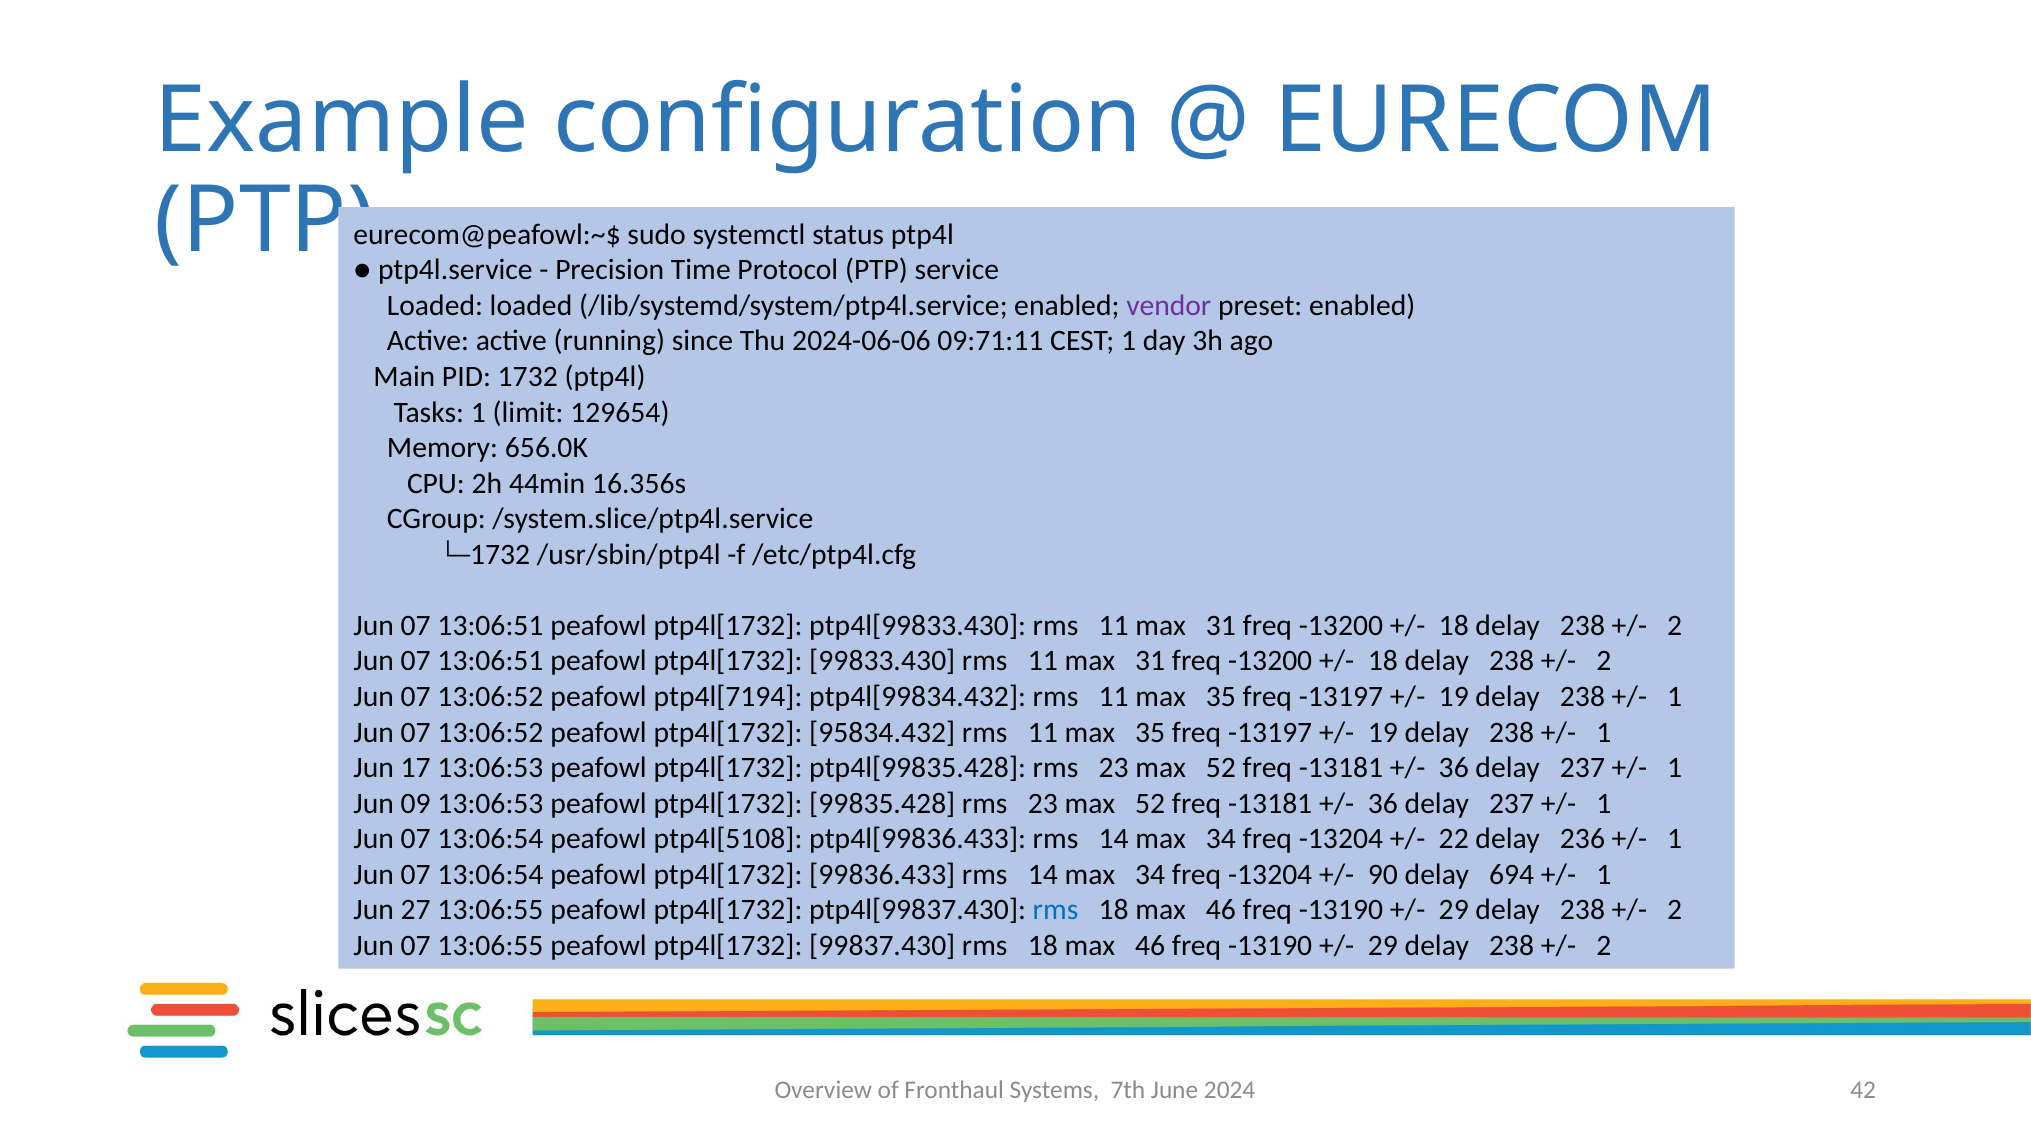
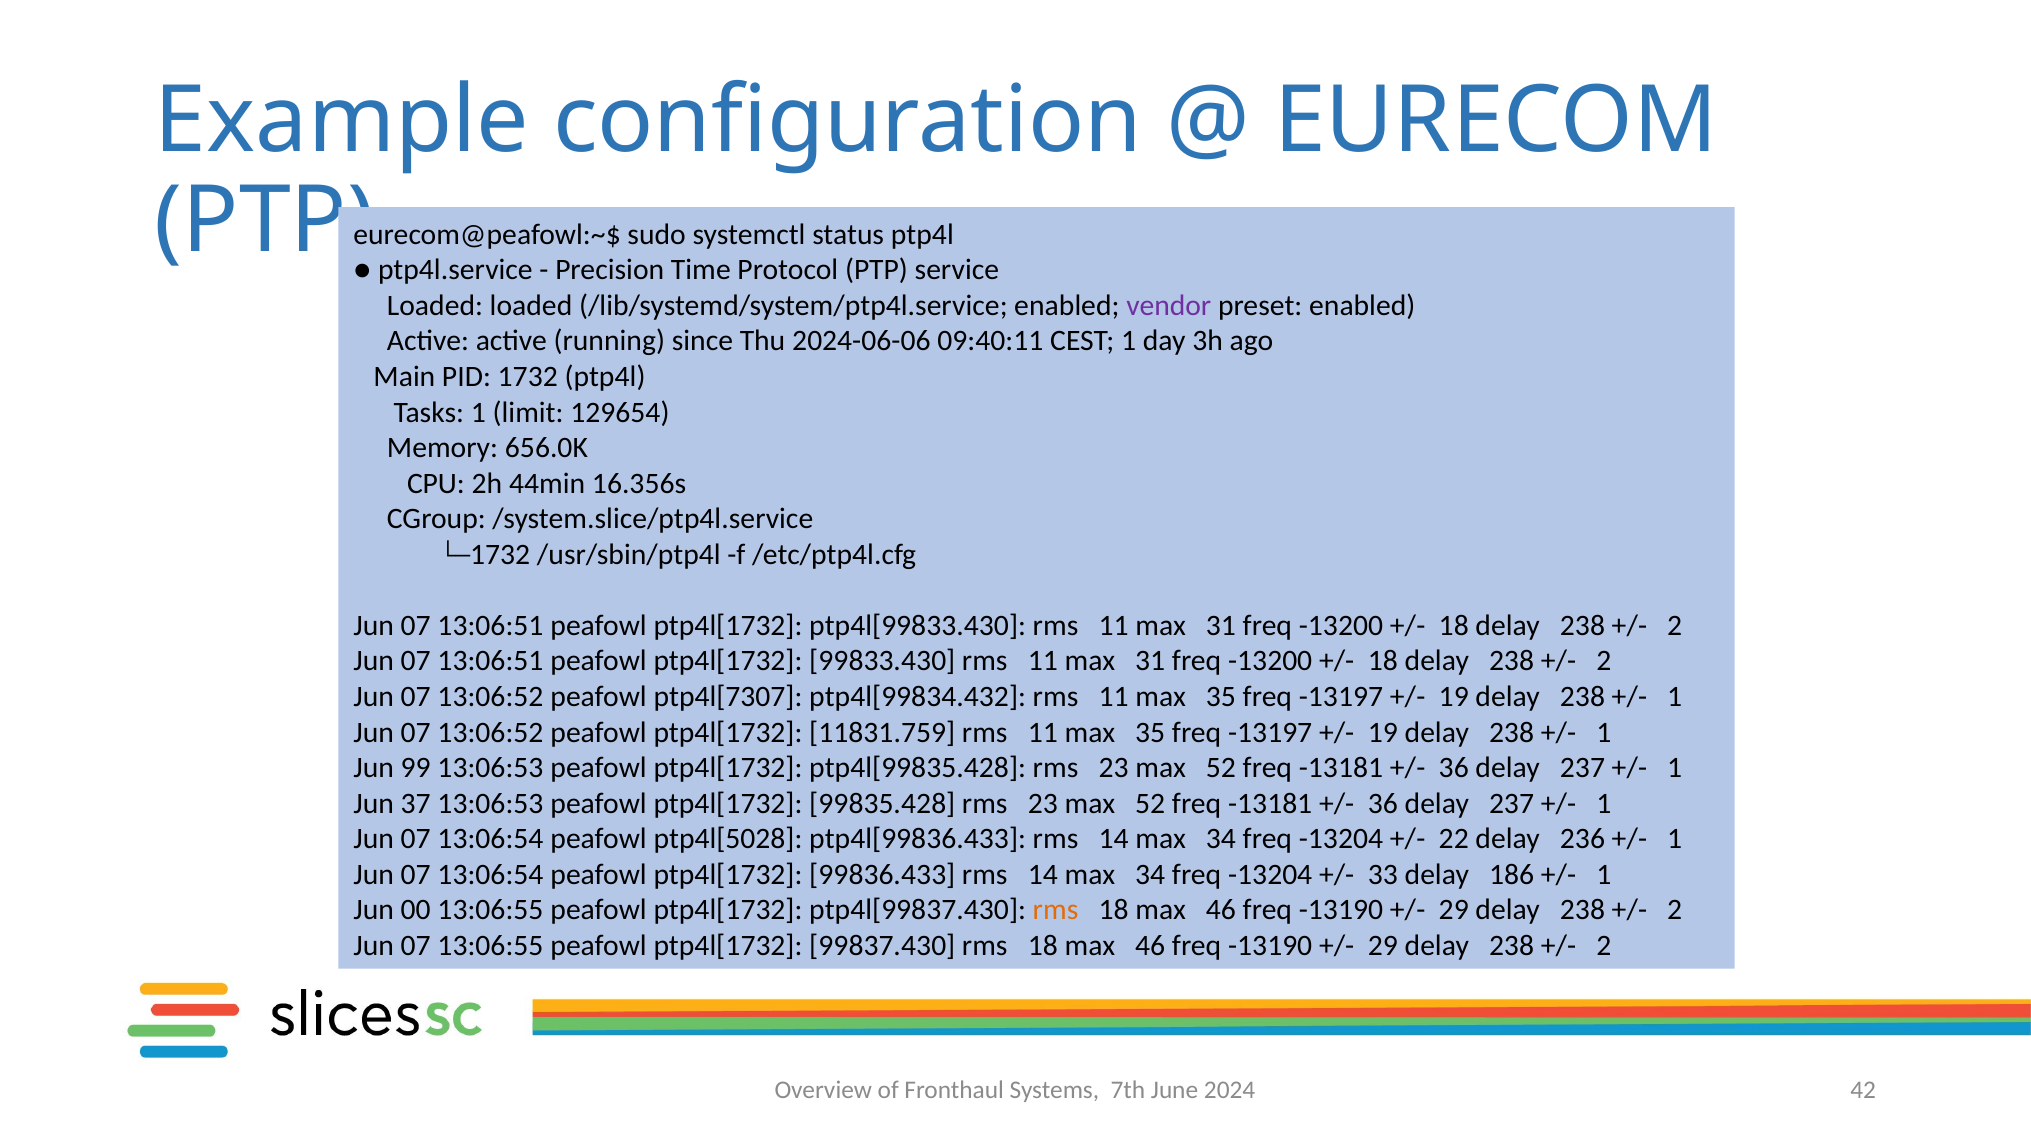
09:71:11: 09:71:11 -> 09:40:11
ptp4l[7194: ptp4l[7194 -> ptp4l[7307
95834.432: 95834.432 -> 11831.759
17: 17 -> 99
09: 09 -> 37
ptp4l[5108: ptp4l[5108 -> ptp4l[5028
90: 90 -> 33
694: 694 -> 186
27: 27 -> 00
rms at (1056, 910) colour: blue -> orange
